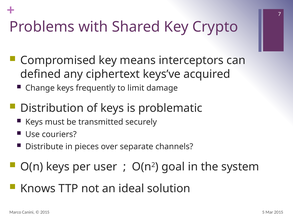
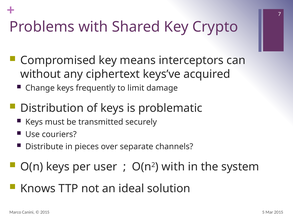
defined: defined -> without
O(n2 goal: goal -> with
